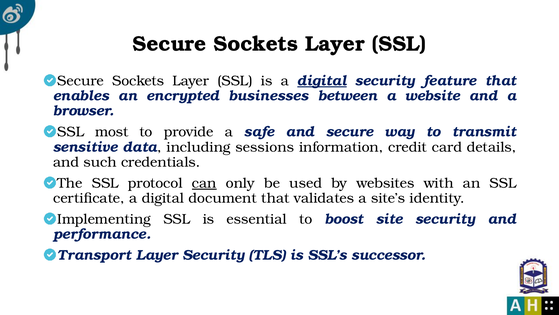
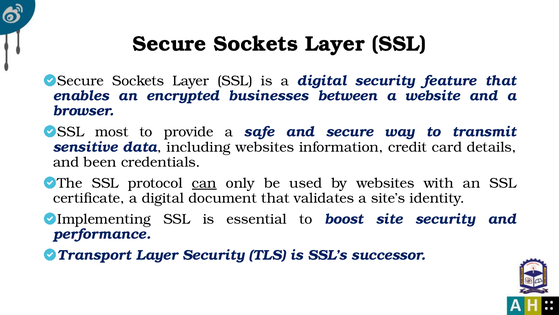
digital at (322, 81) underline: present -> none
including sessions: sessions -> websites
such: such -> been
